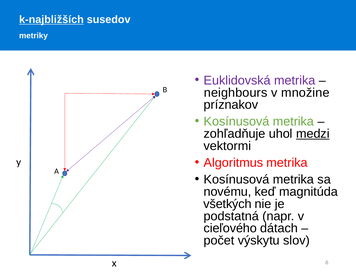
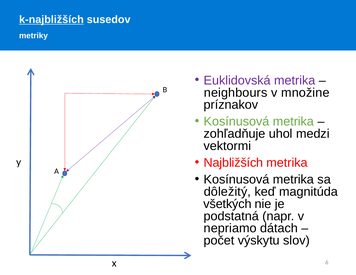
medzi underline: present -> none
Algoritmus: Algoritmus -> Najbližších
novému: novému -> dôležitý
cieľového: cieľového -> nepriamo
